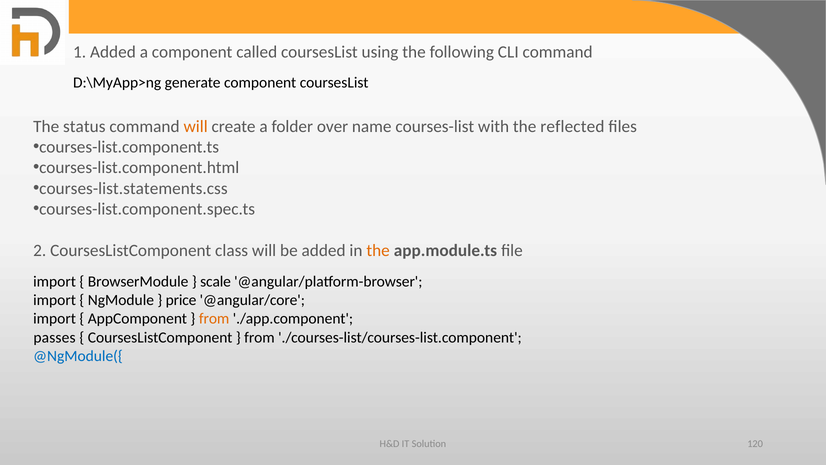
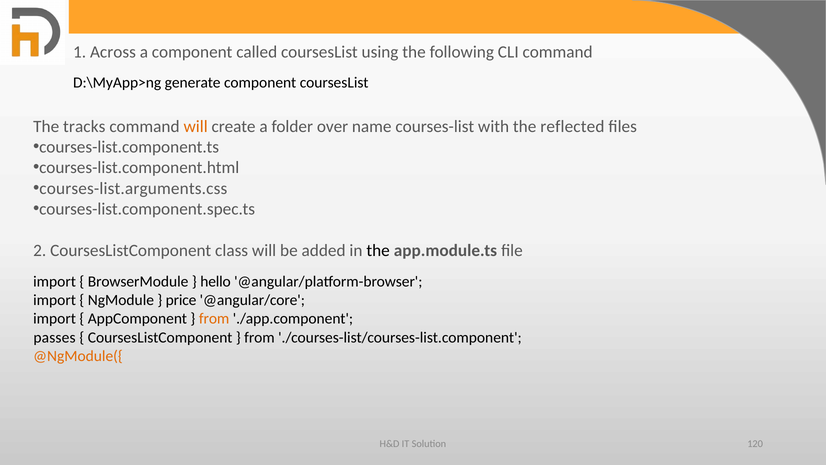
1 Added: Added -> Across
status: status -> tracks
courses-list.statements.css: courses-list.statements.css -> courses-list.arguments.css
the at (378, 250) colour: orange -> black
scale: scale -> hello
@NgModule({ colour: blue -> orange
